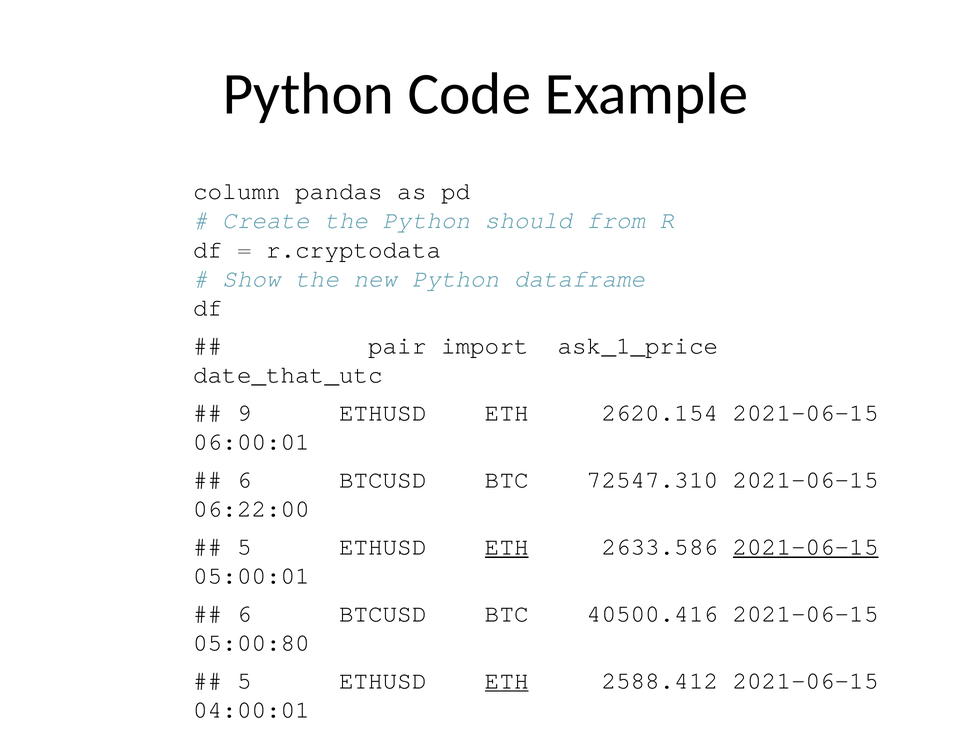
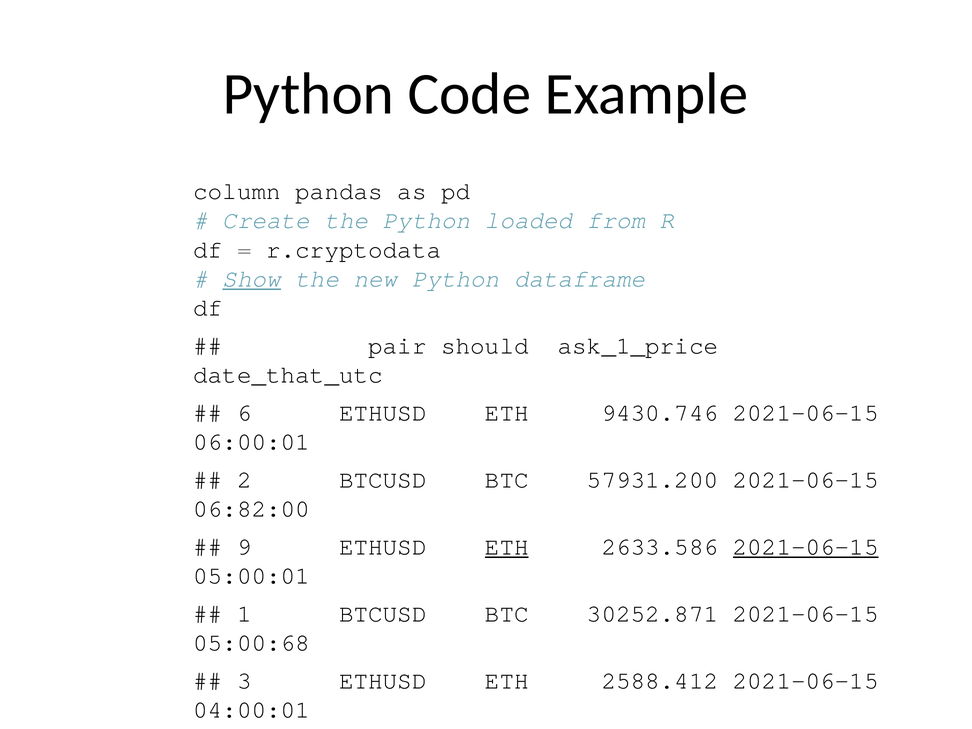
should: should -> loaded
Show underline: none -> present
import: import -> should
9: 9 -> 6
2620.154: 2620.154 -> 9430.746
6 at (244, 480): 6 -> 2
72547.310: 72547.310 -> 57931.200
06:22:00: 06:22:00 -> 06:82:00
5 at (244, 547): 5 -> 9
6 at (244, 614): 6 -> 1
40500.416: 40500.416 -> 30252.871
05:00:80: 05:00:80 -> 05:00:68
5 at (244, 681): 5 -> 3
ETH at (507, 681) underline: present -> none
